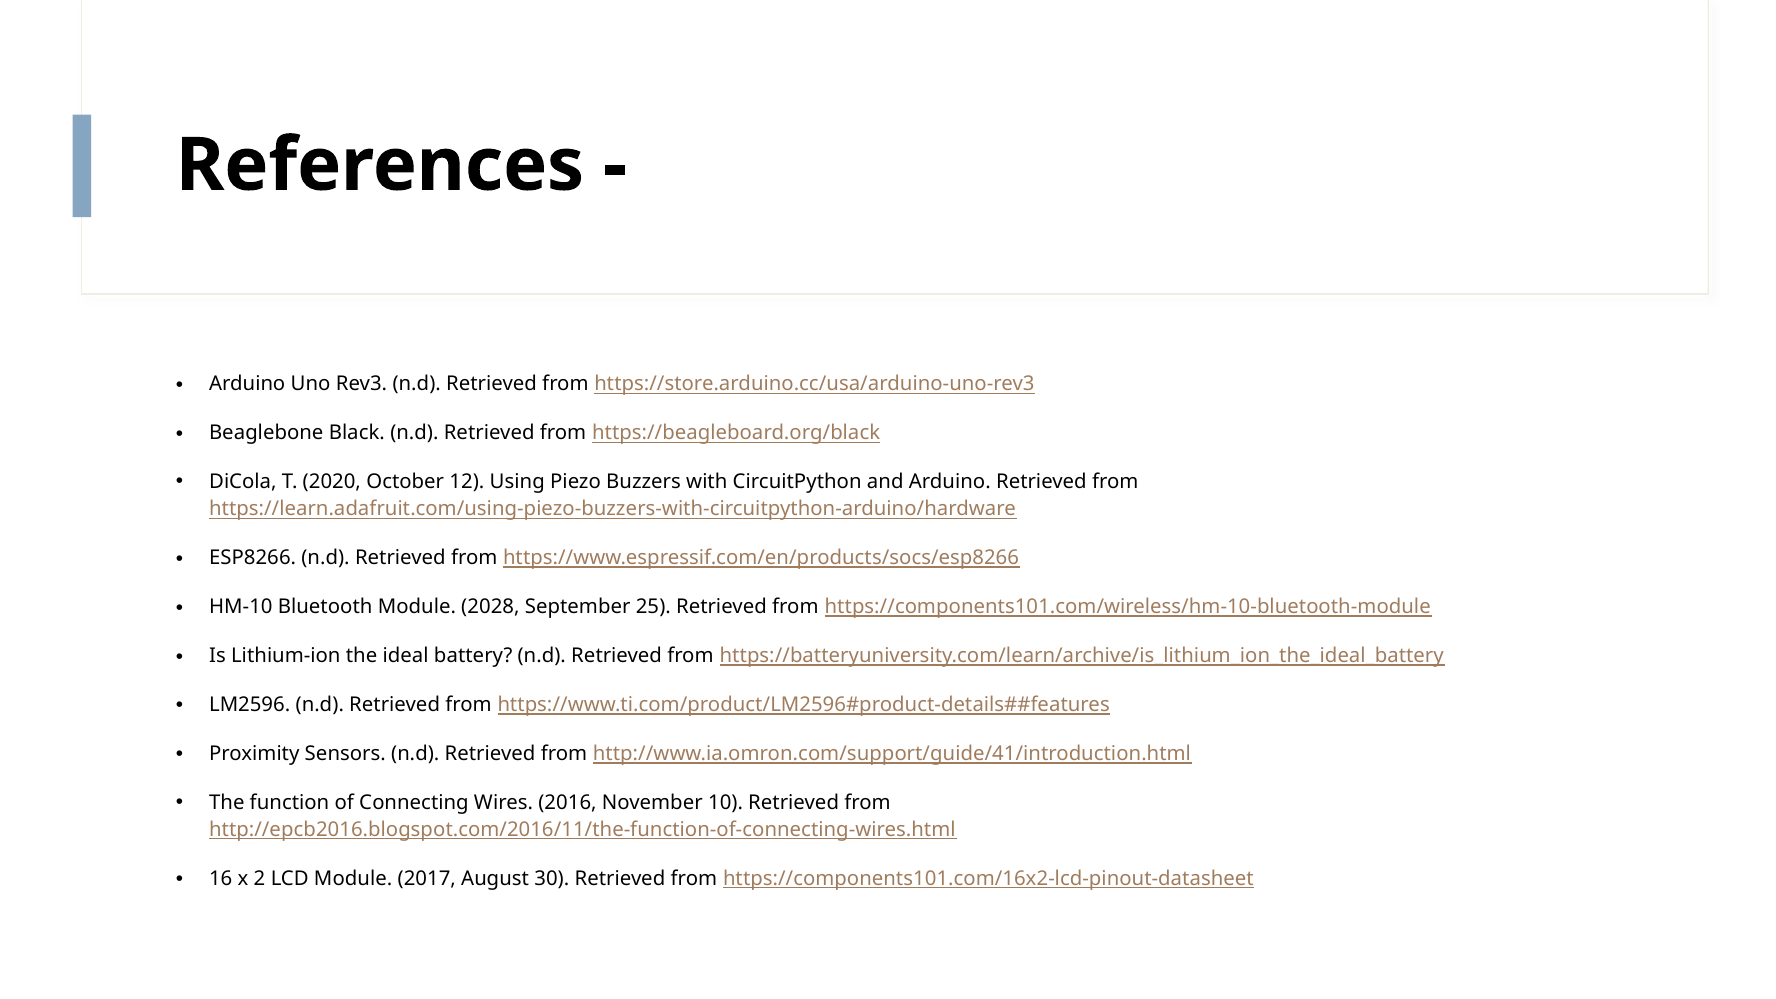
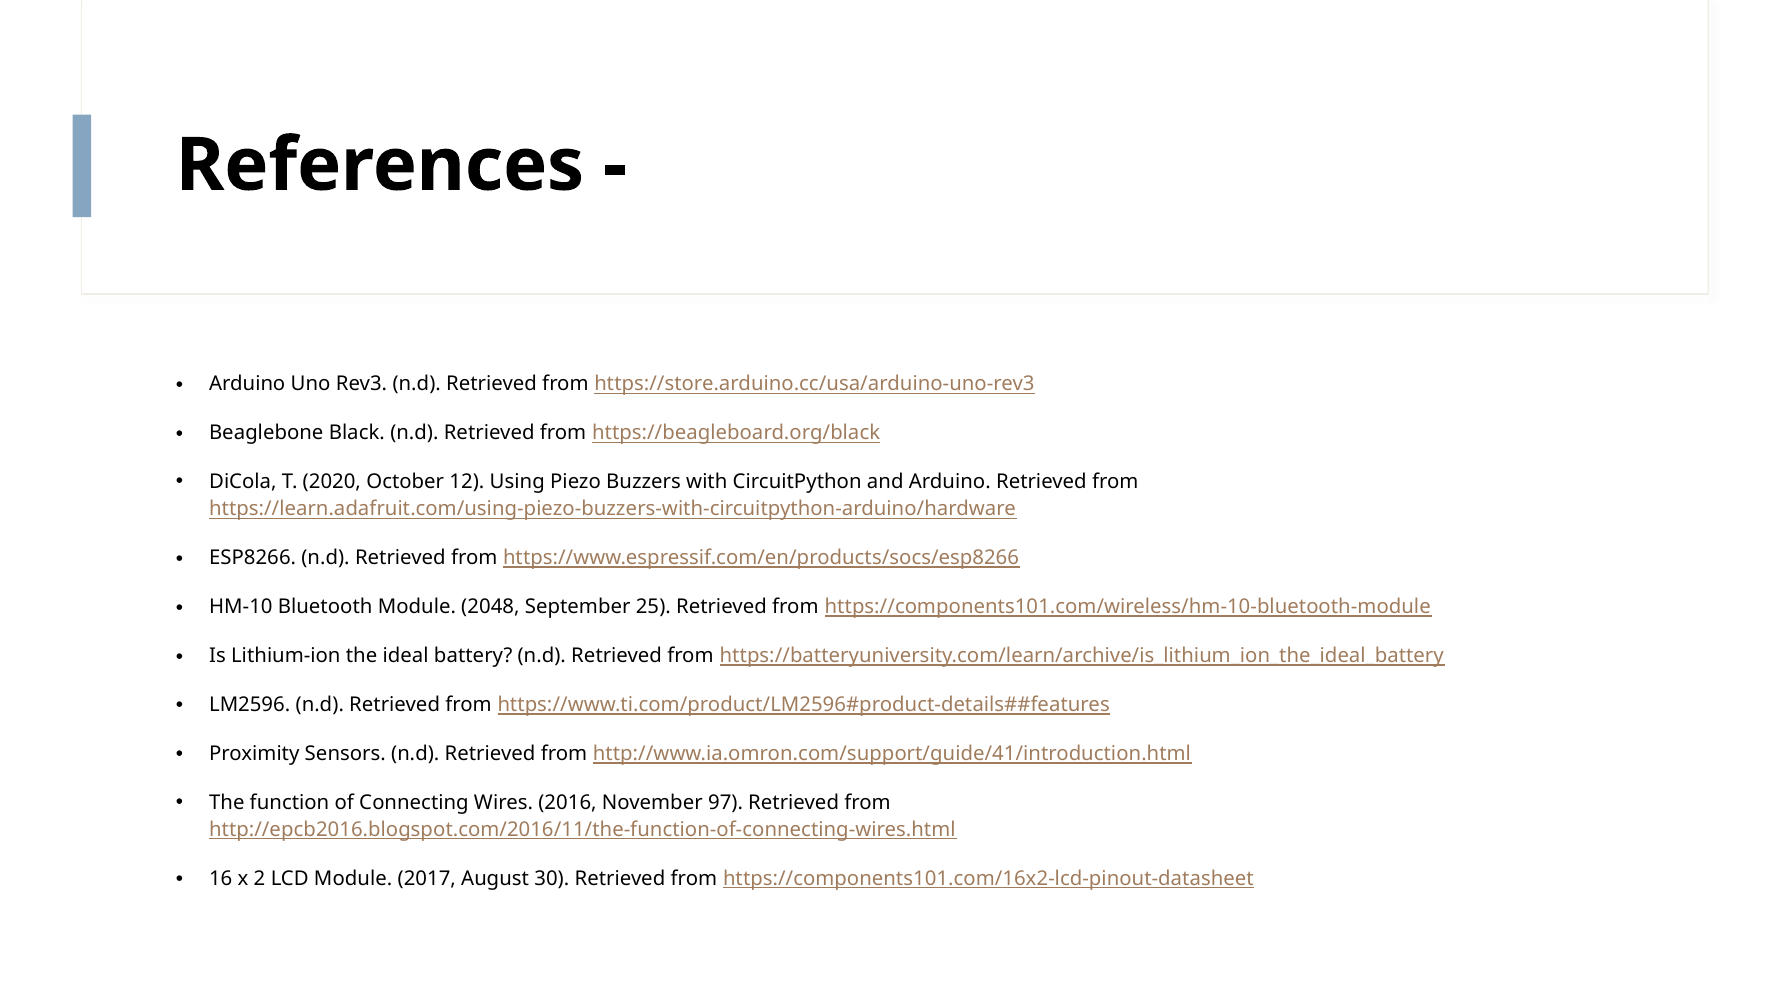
2028: 2028 -> 2048
10: 10 -> 97
